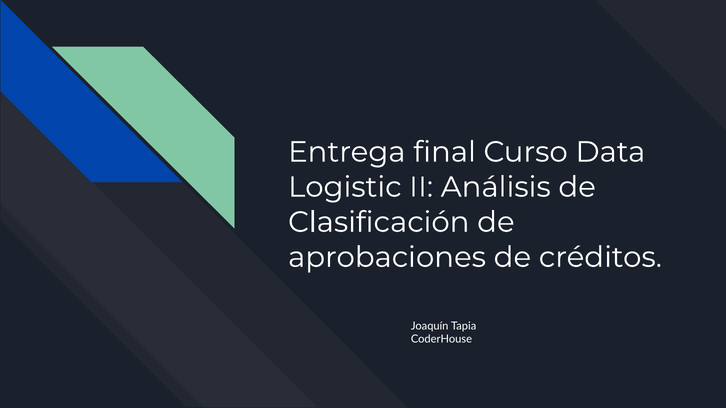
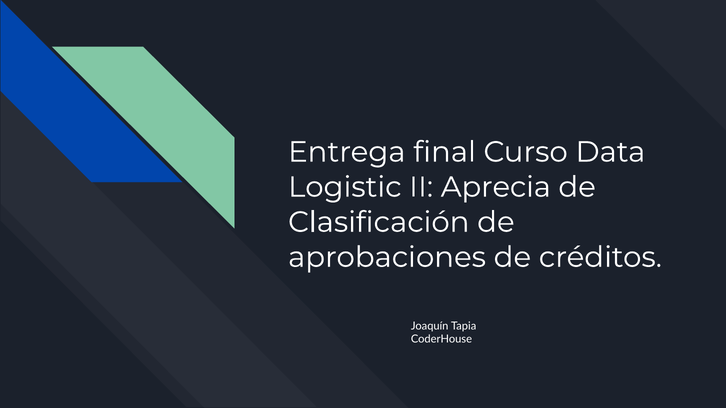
Análisis: Análisis -> Aprecia
